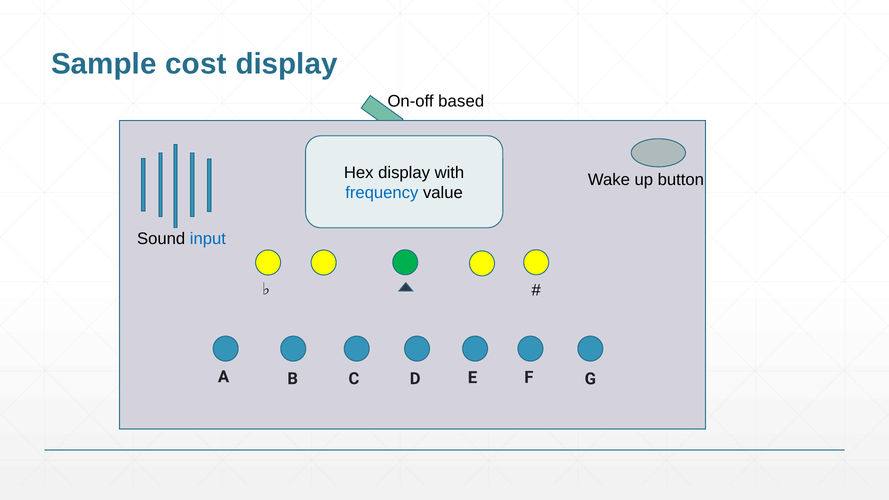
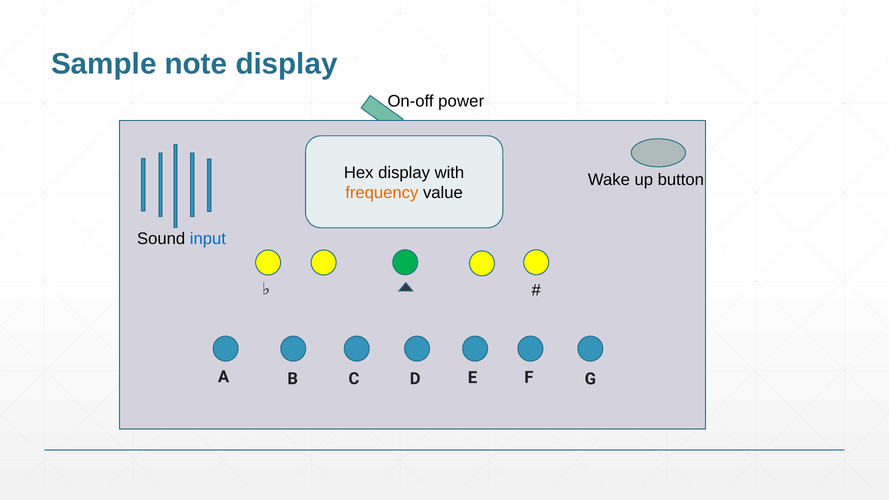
cost: cost -> note
based: based -> power
frequency colour: blue -> orange
